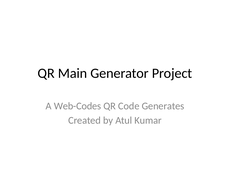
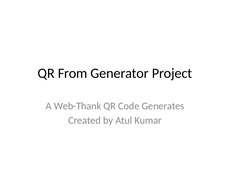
Main: Main -> From
Web-Codes: Web-Codes -> Web-Thank
